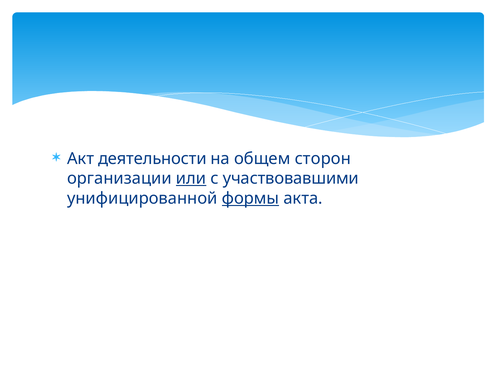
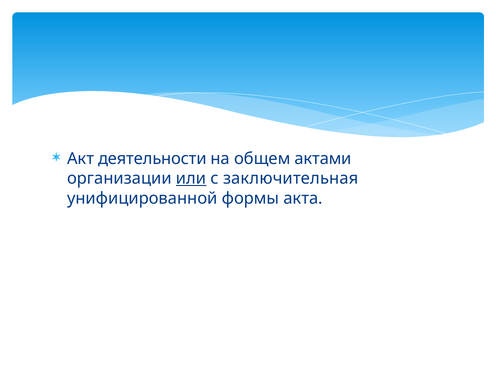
сторон: сторон -> актами
участвовавшими: участвовавшими -> заключительная
формы underline: present -> none
